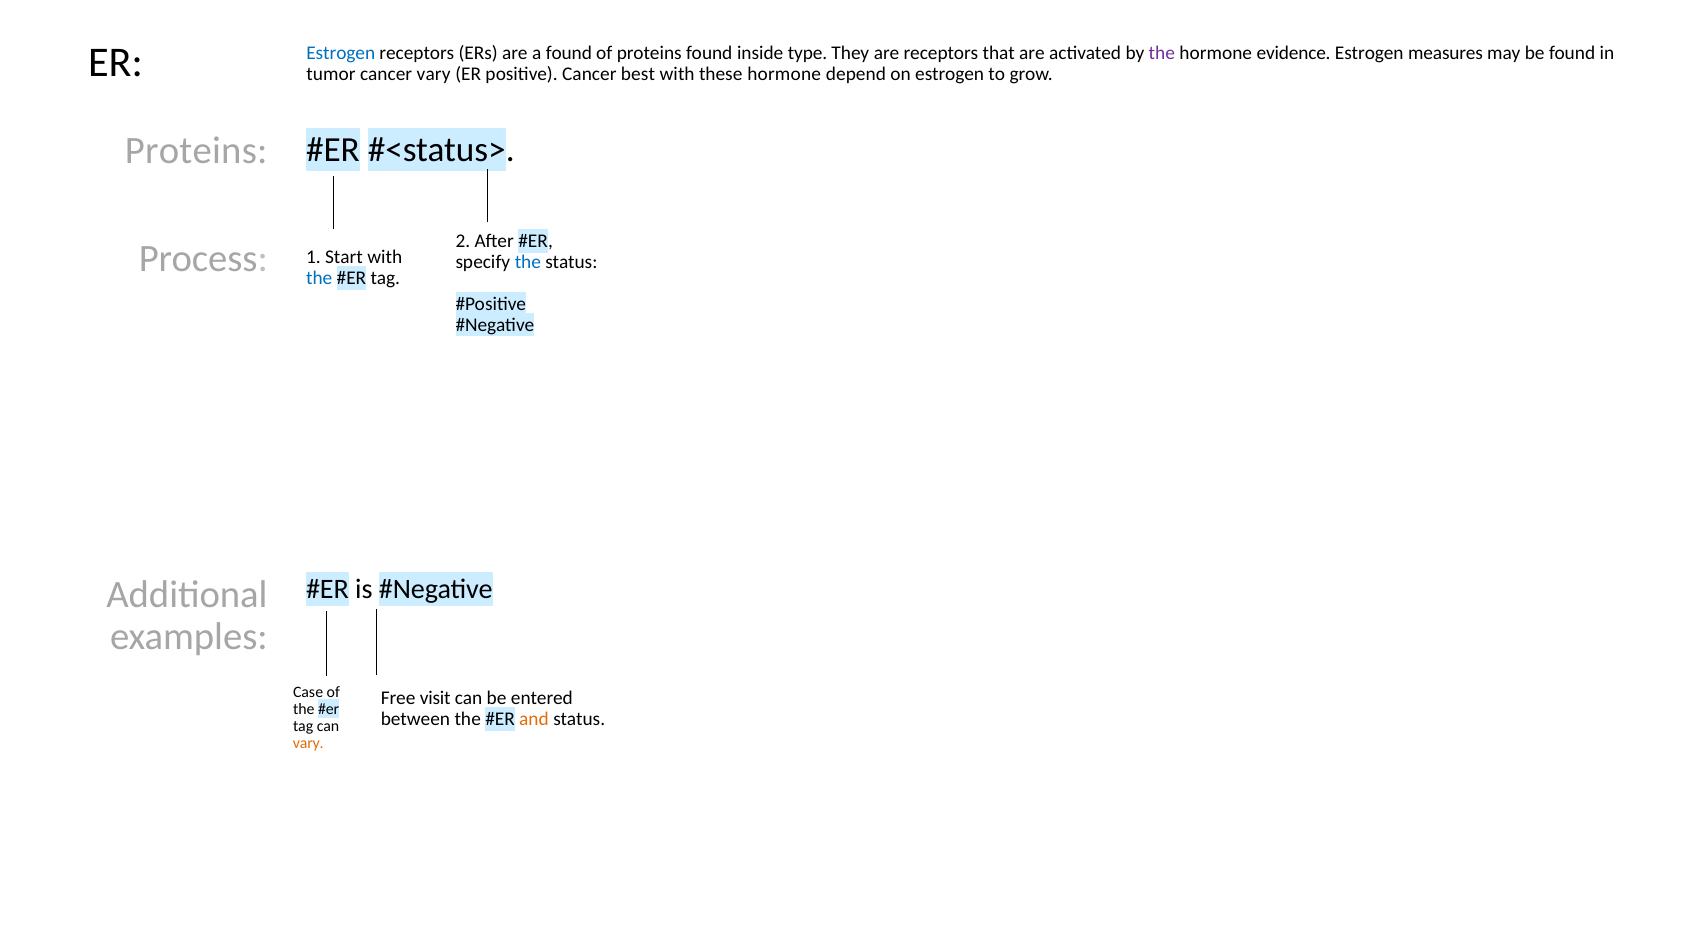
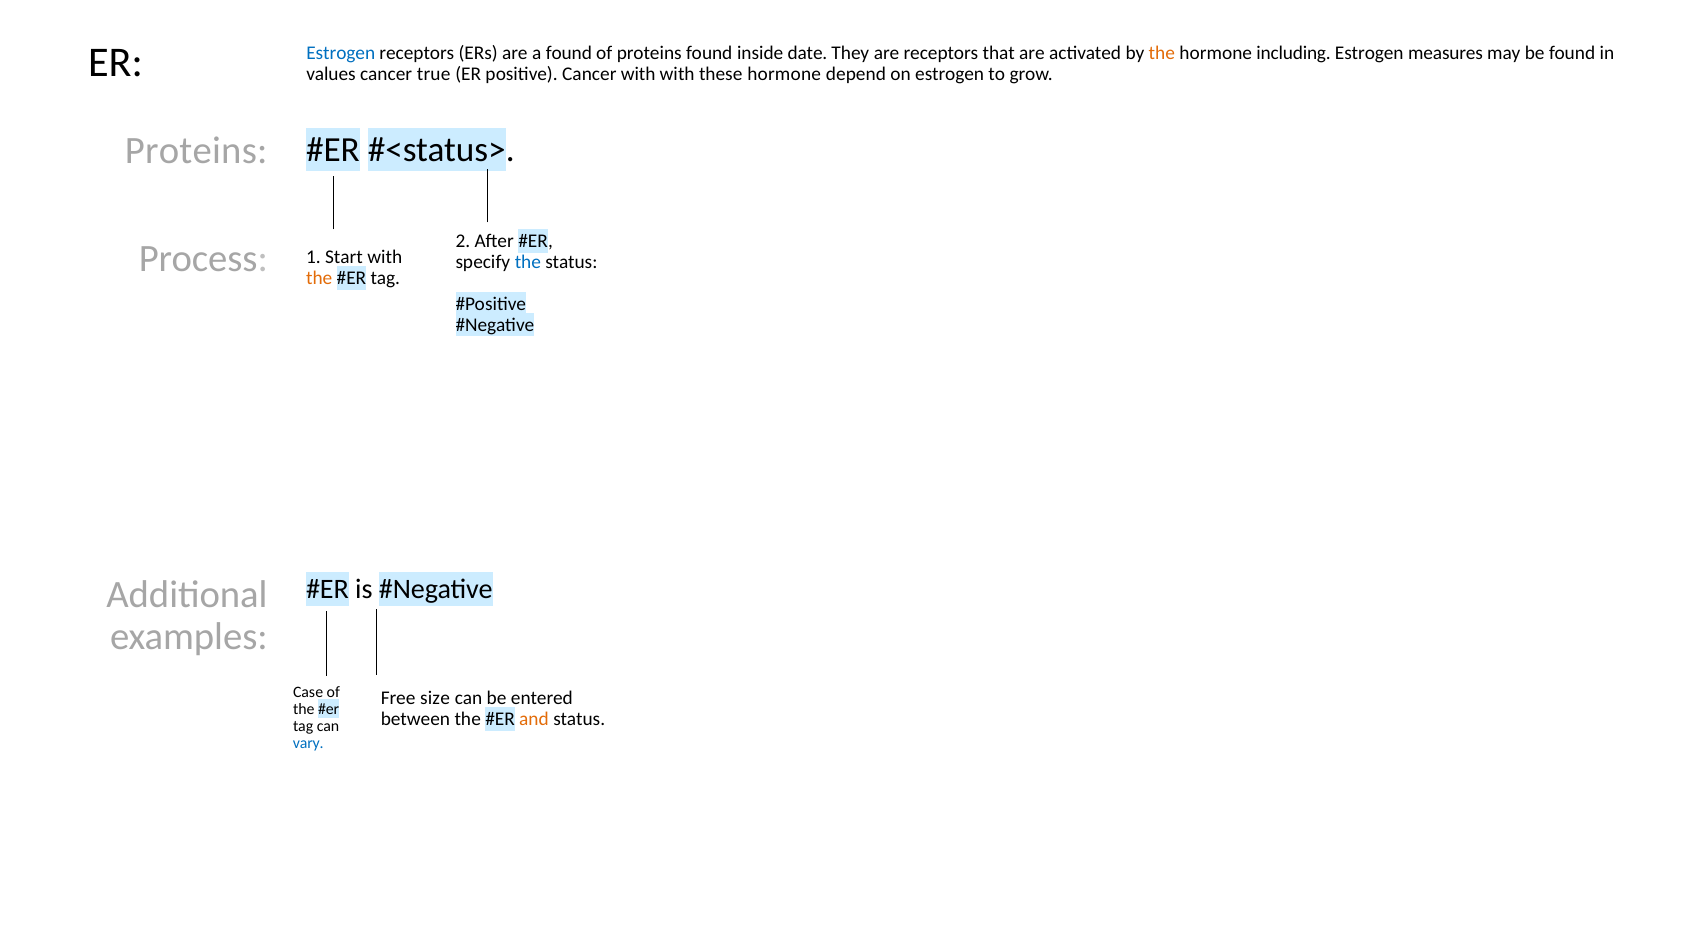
type: type -> date
the at (1162, 53) colour: purple -> orange
evidence: evidence -> including
tumor: tumor -> values
cancer vary: vary -> true
Cancer best: best -> with
the at (319, 278) colour: blue -> orange
visit: visit -> size
vary at (308, 743) colour: orange -> blue
